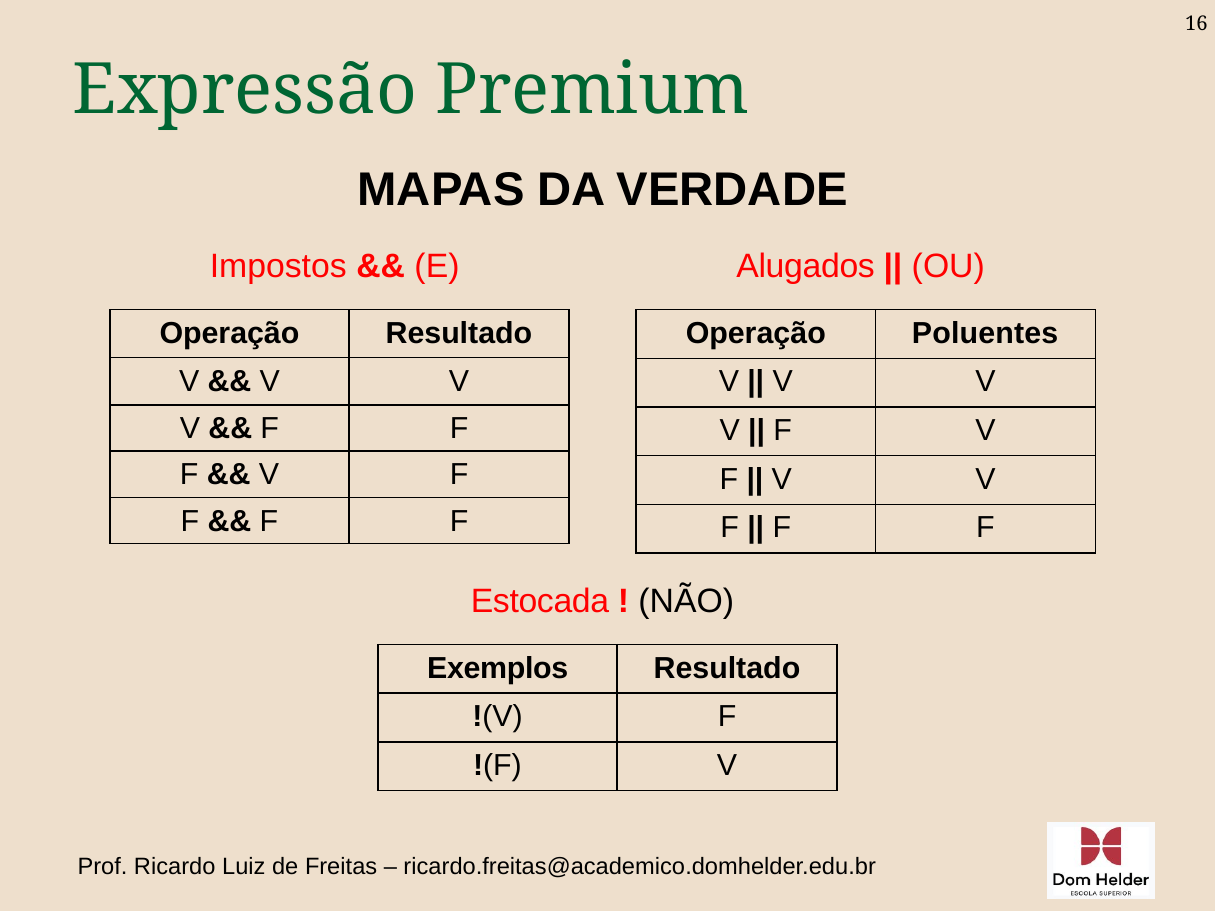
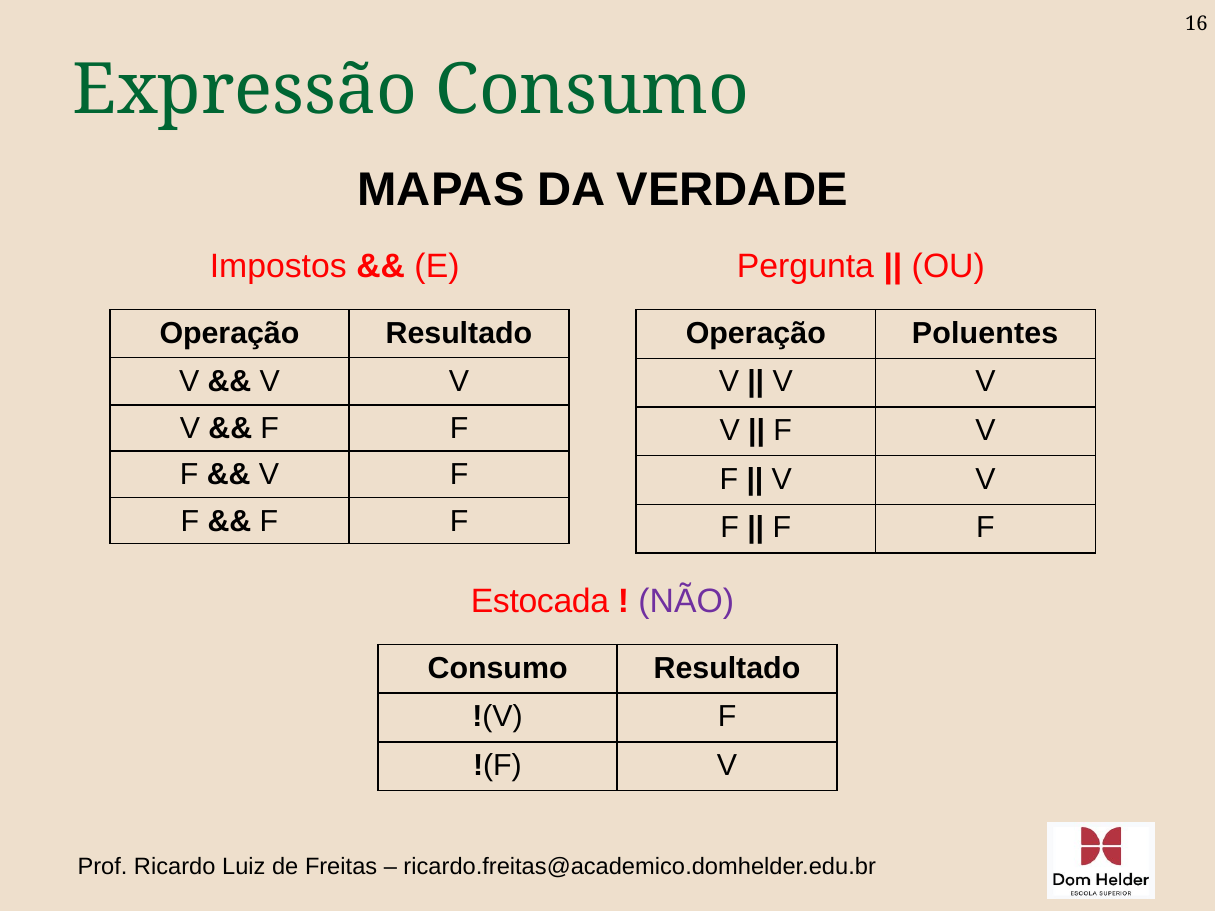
Expressão Premium: Premium -> Consumo
Alugados: Alugados -> Pergunta
NÃO colour: black -> purple
Exemplos at (498, 668): Exemplos -> Consumo
